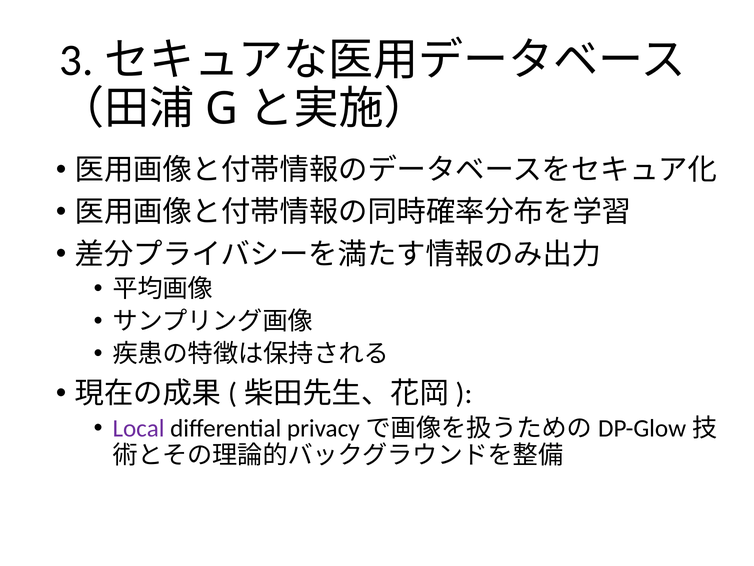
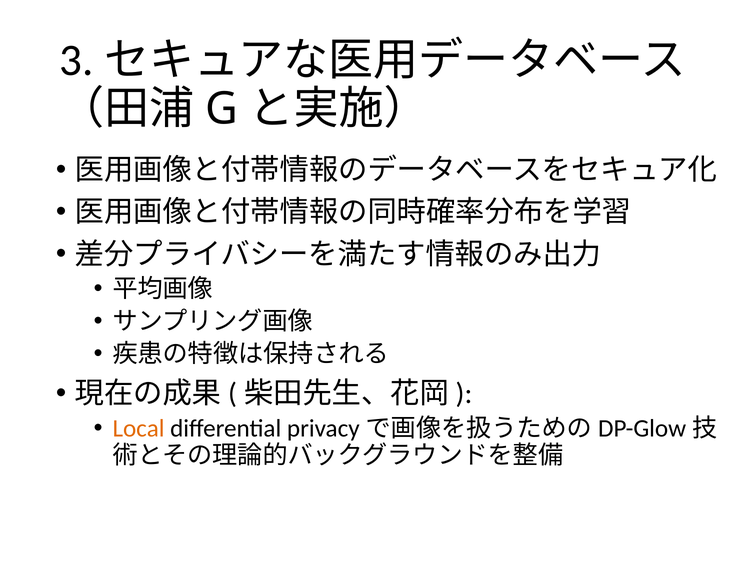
Local colour: purple -> orange
